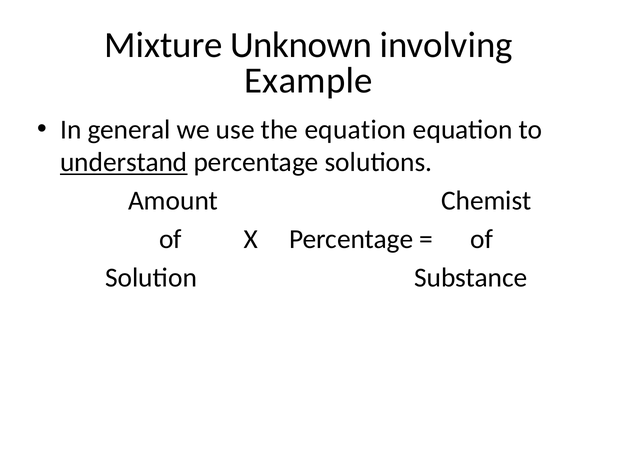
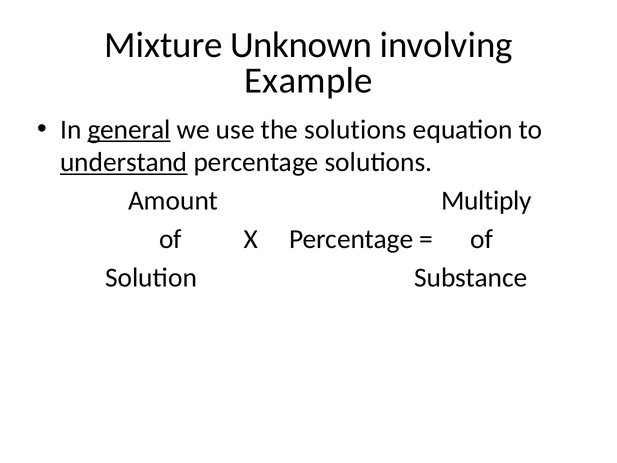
general underline: none -> present
the equation: equation -> solutions
Chemist: Chemist -> Multiply
